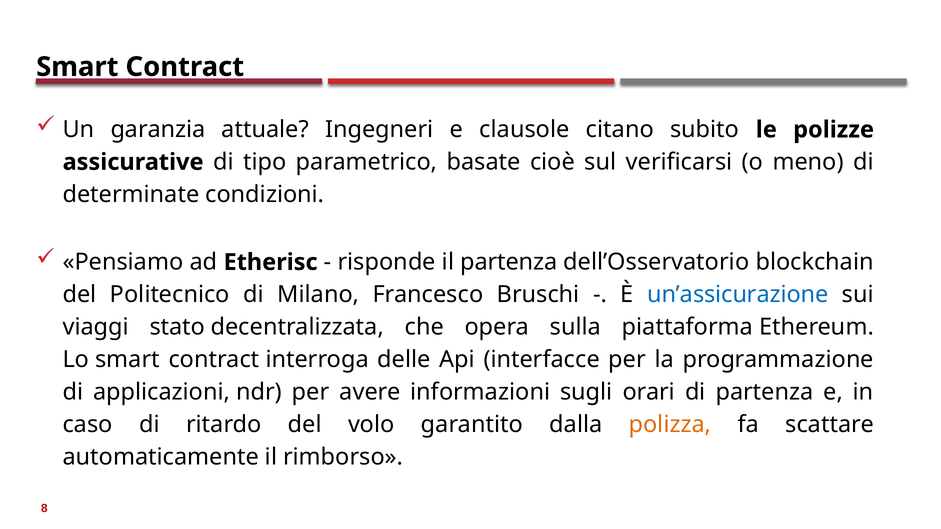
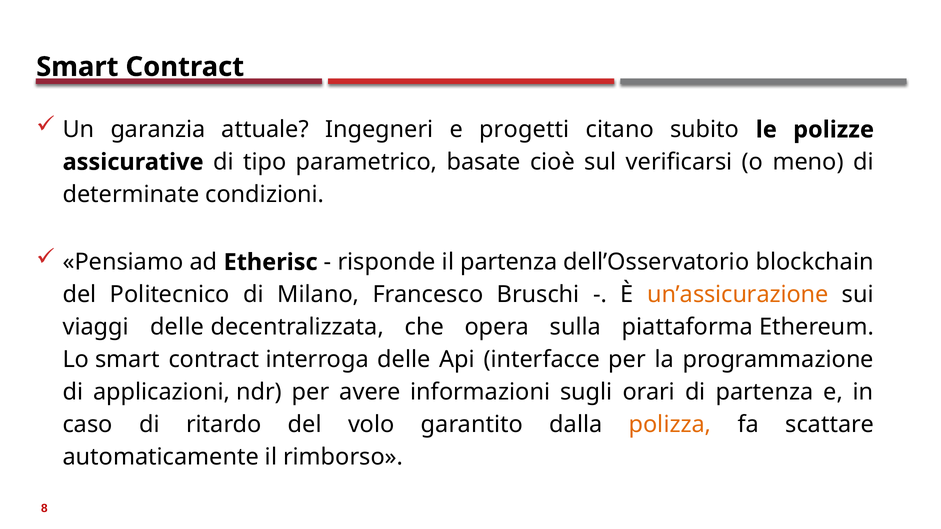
clausole: clausole -> progetti
un’assicurazione colour: blue -> orange
viaggi stato: stato -> delle
